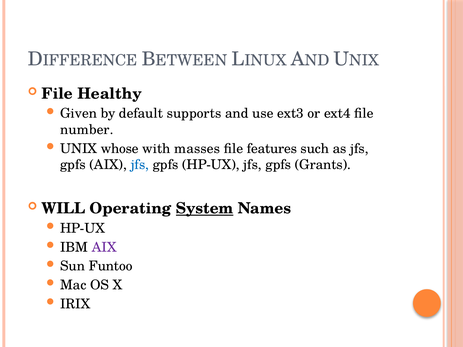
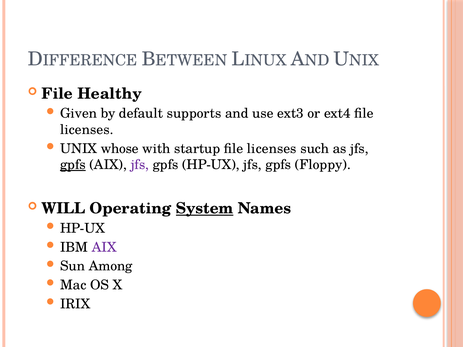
number at (87, 130): number -> licenses
masses: masses -> startup
features at (272, 149): features -> licenses
gpfs at (73, 165) underline: none -> present
jfs at (140, 165) colour: blue -> purple
Grants: Grants -> Floppy
Funtoo: Funtoo -> Among
